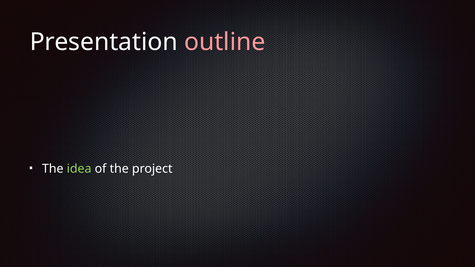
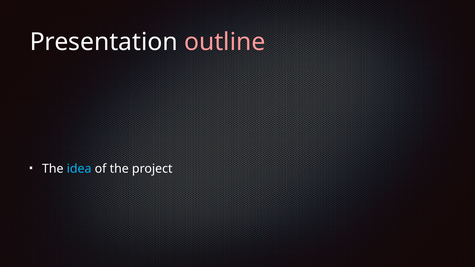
idea colour: light green -> light blue
